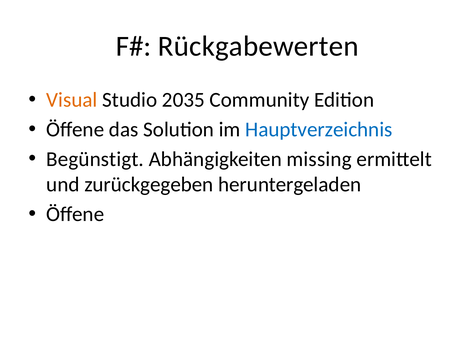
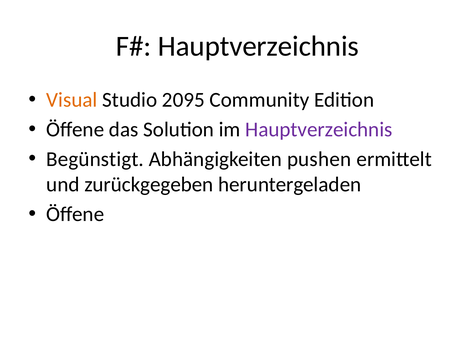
Rückgabewerten at (258, 46): Rückgabewerten -> Hauptverzeichnis
2035: 2035 -> 2095
Hauptverzeichnis at (319, 129) colour: blue -> purple
missing: missing -> pushen
